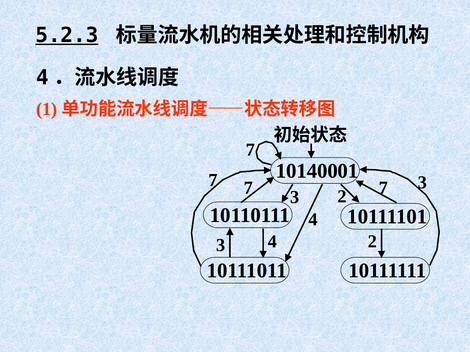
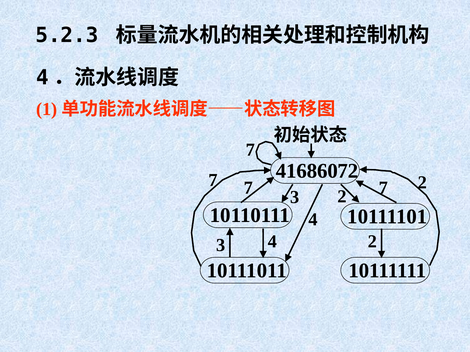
5.2.3 underline: present -> none
10140001: 10140001 -> 41686072
7 3: 3 -> 2
